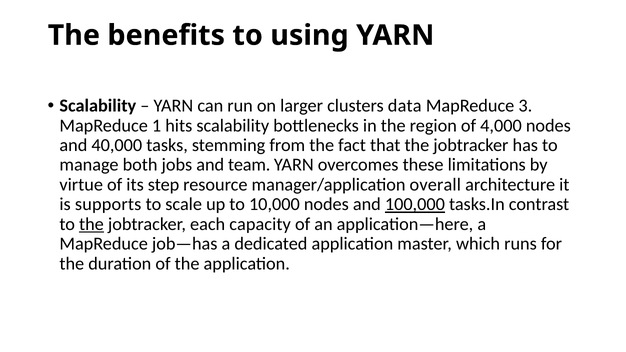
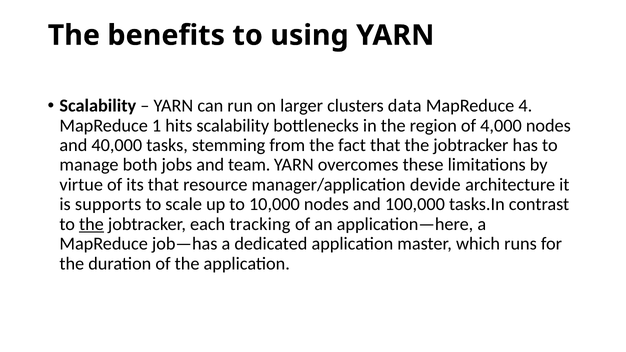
3: 3 -> 4
its step: step -> that
overall: overall -> devide
100,000 underline: present -> none
capacity: capacity -> tracking
